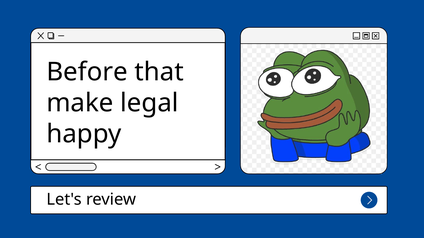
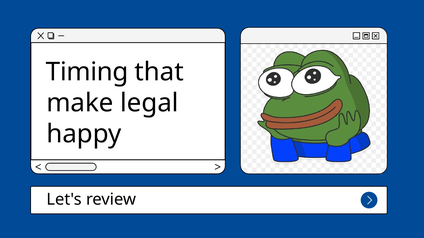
Before: Before -> Timing
